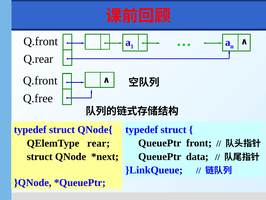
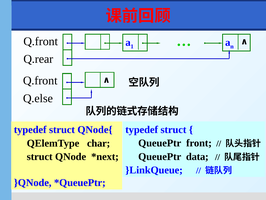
Q.free: Q.free -> Q.else
rear: rear -> char
